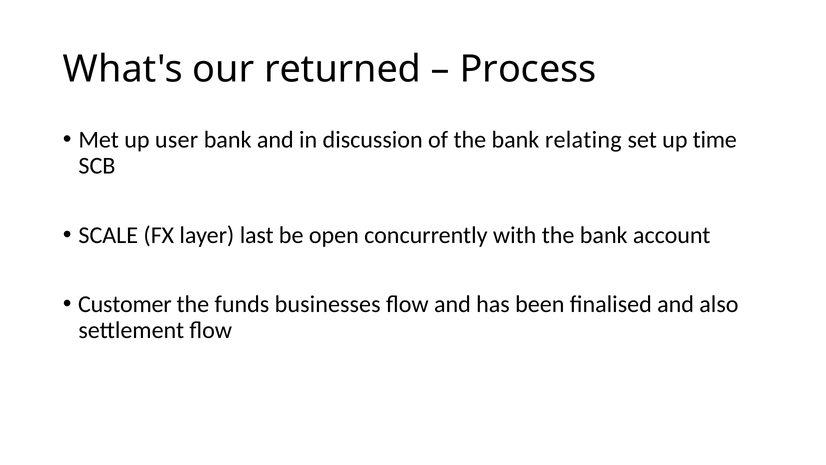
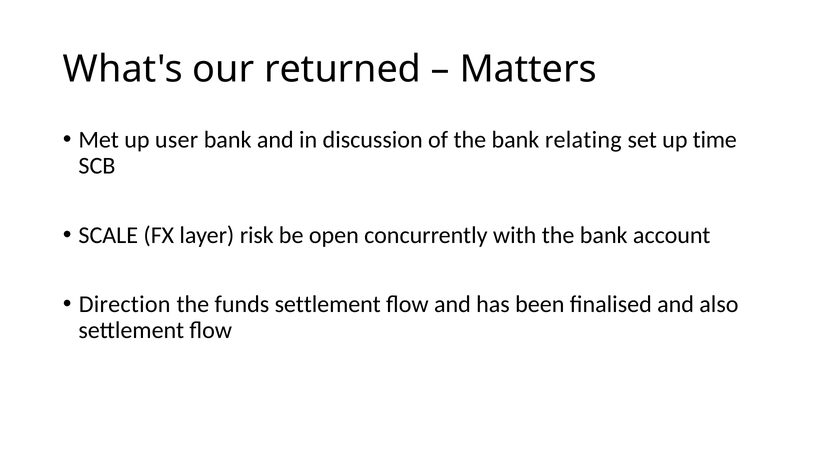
Process: Process -> Matters
last: last -> risk
Customer: Customer -> Direction
funds businesses: businesses -> settlement
